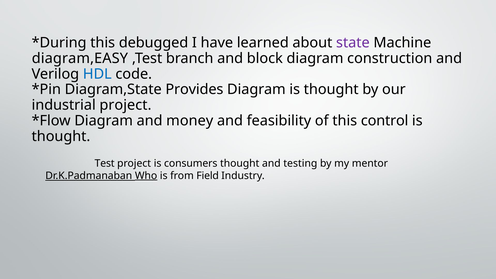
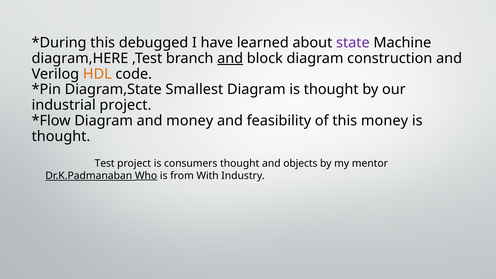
diagram,EASY: diagram,EASY -> diagram,HERE
and at (230, 58) underline: none -> present
HDL colour: blue -> orange
Provides: Provides -> Smallest
this control: control -> money
testing: testing -> objects
Field: Field -> With
